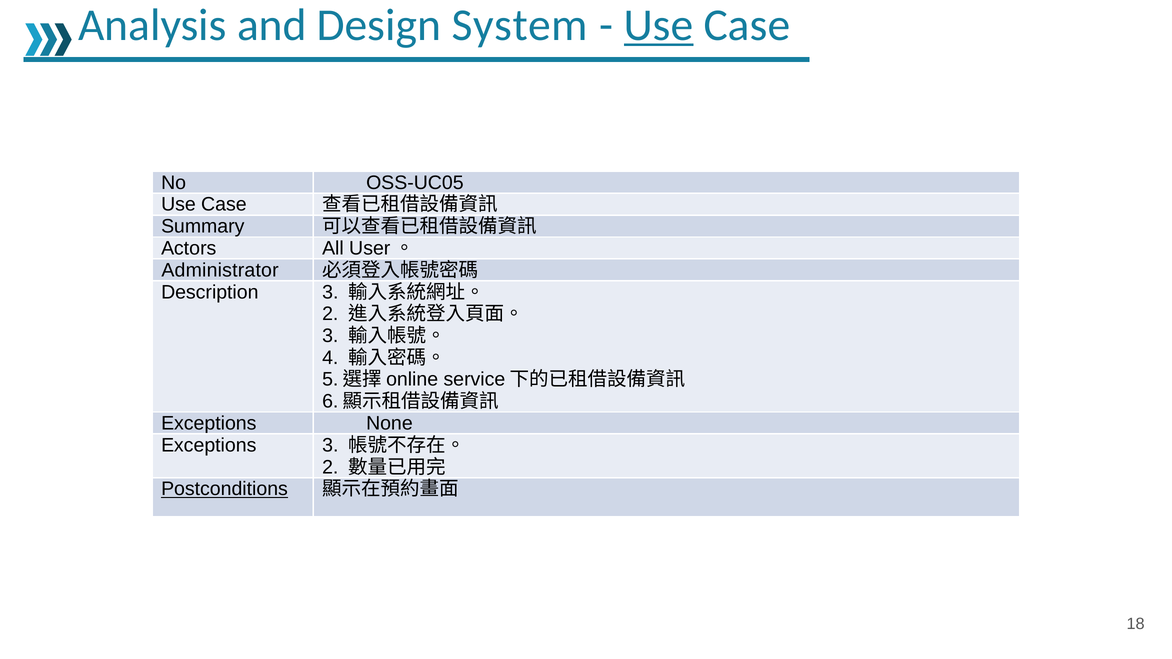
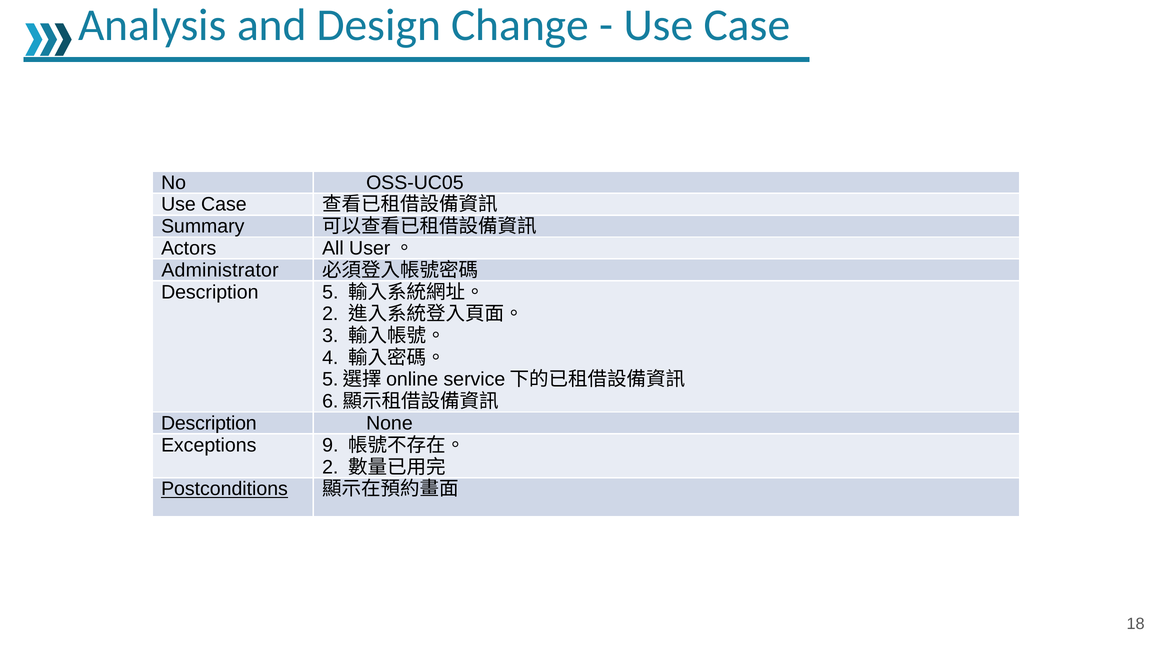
System: System -> Change
Use at (659, 25) underline: present -> none
Description 3: 3 -> 5
Exceptions at (209, 424): Exceptions -> Description
Exceptions 3: 3 -> 9
